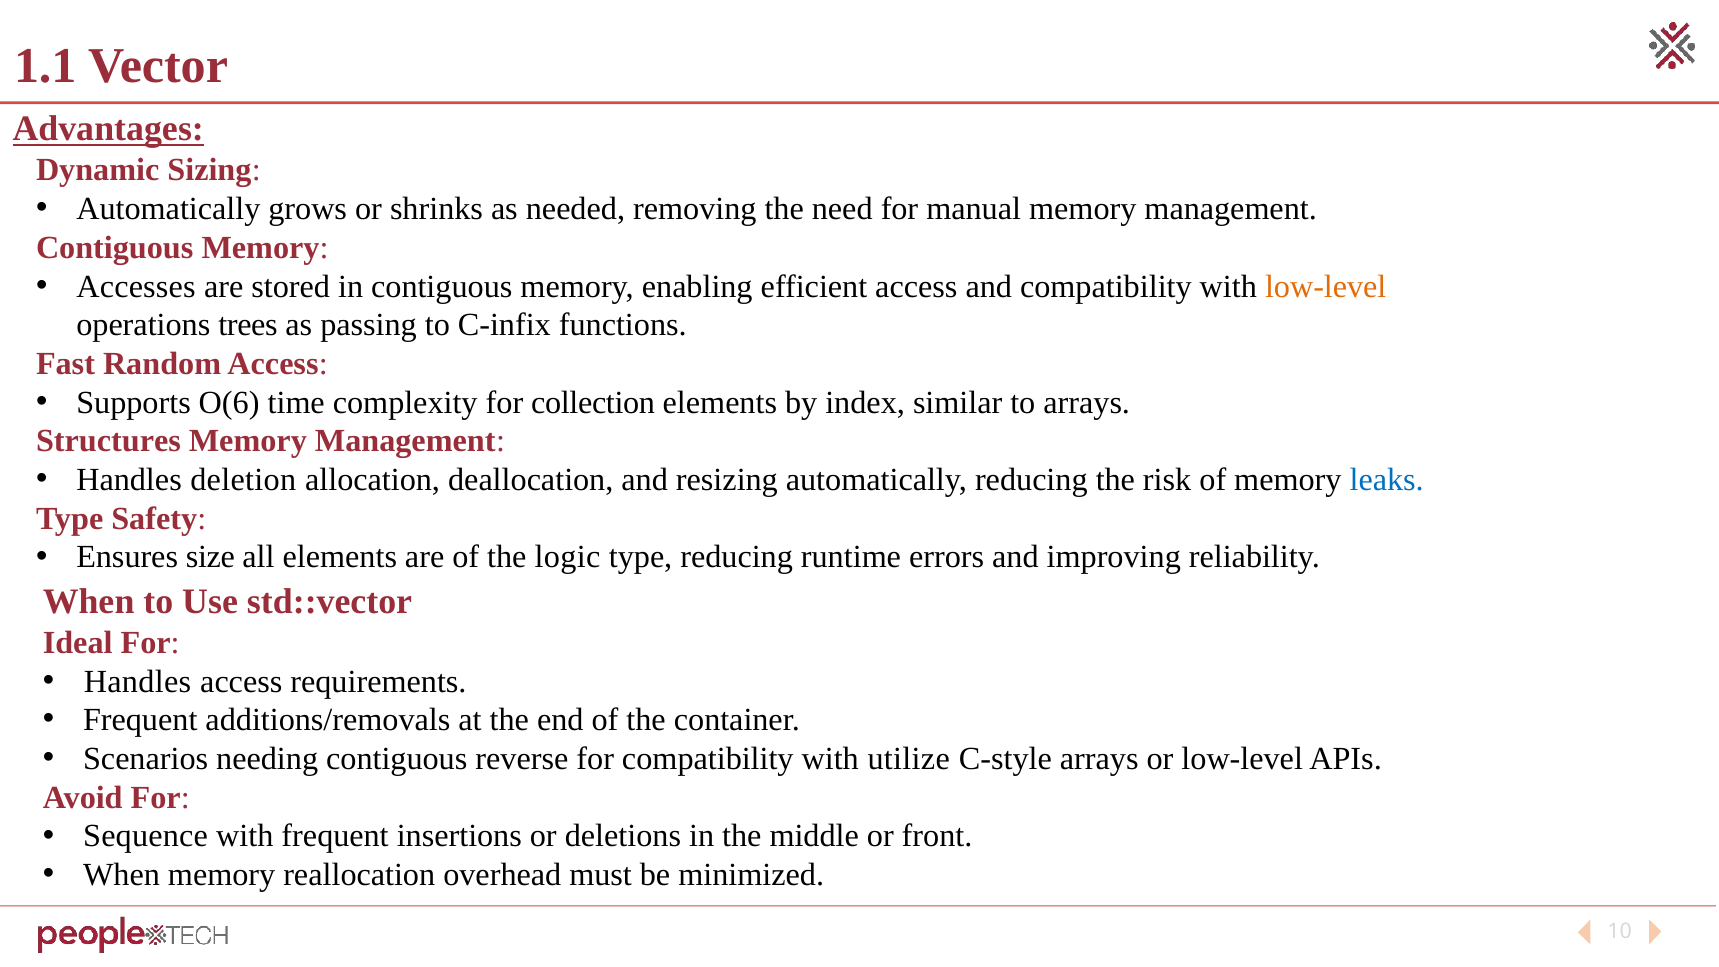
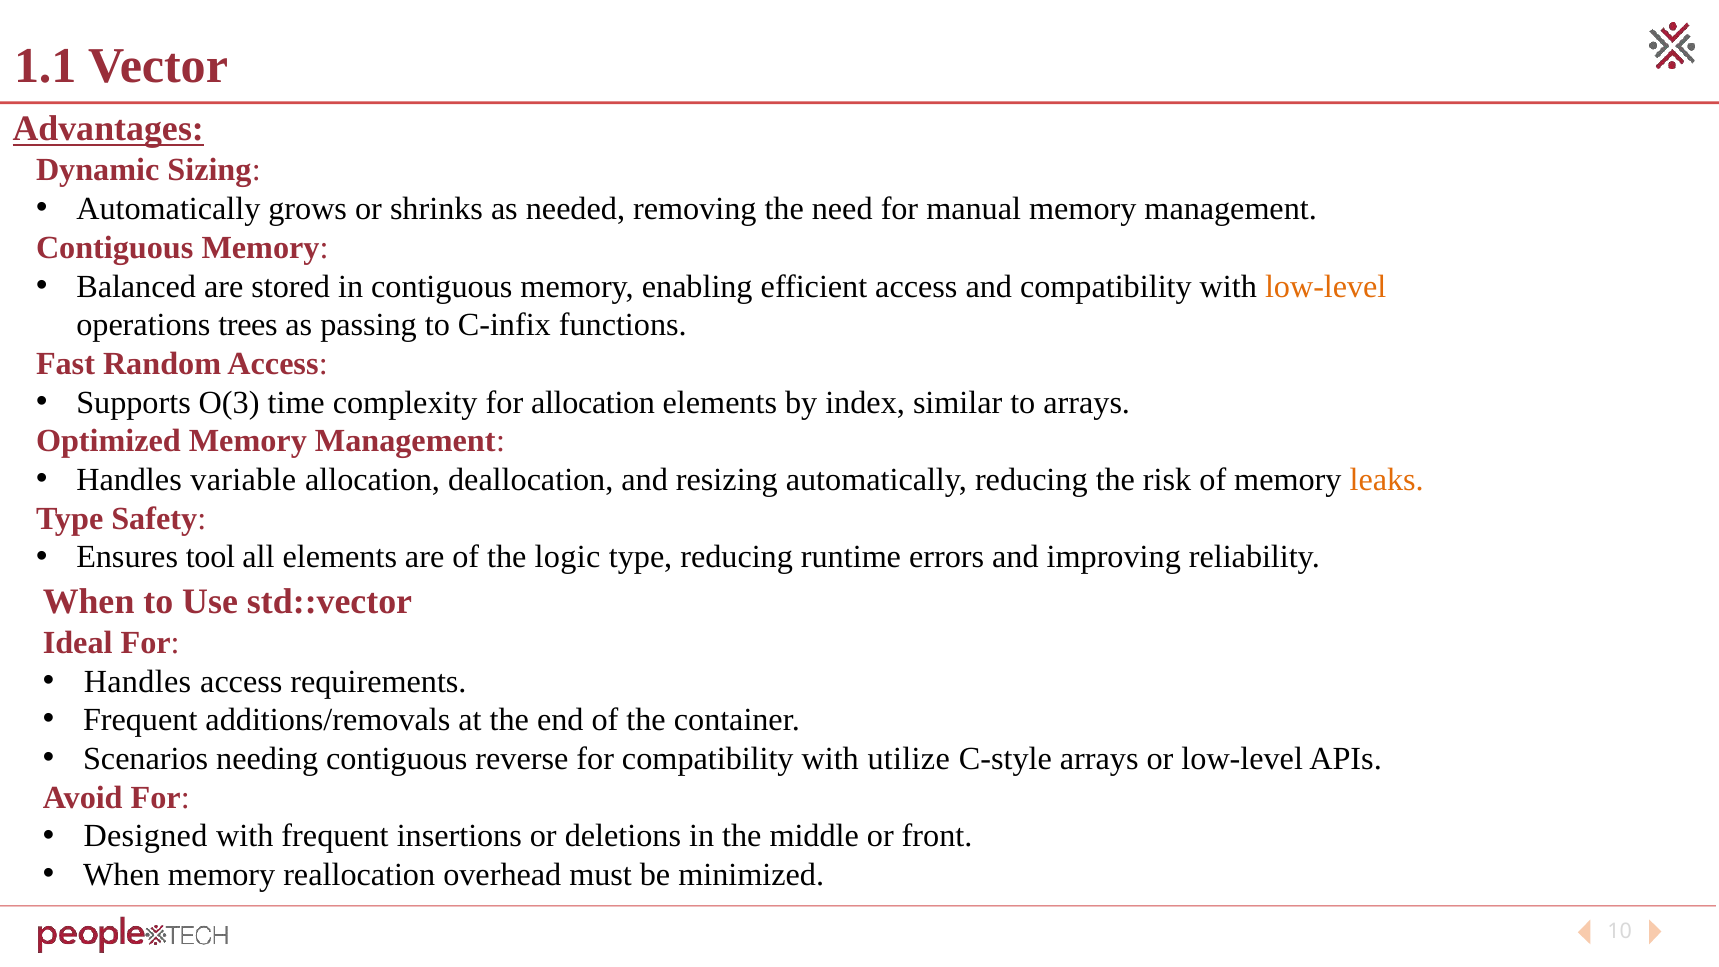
Accesses: Accesses -> Balanced
O(6: O(6 -> O(3
for collection: collection -> allocation
Structures: Structures -> Optimized
deletion: deletion -> variable
leaks colour: blue -> orange
size: size -> tool
Sequence: Sequence -> Designed
